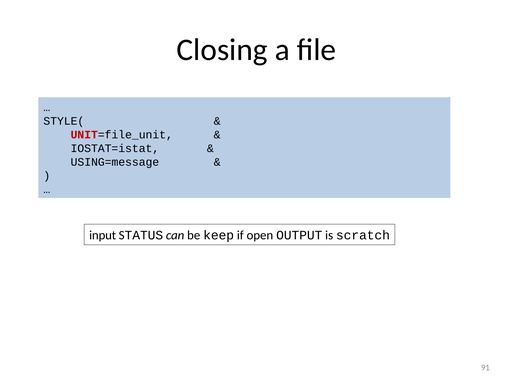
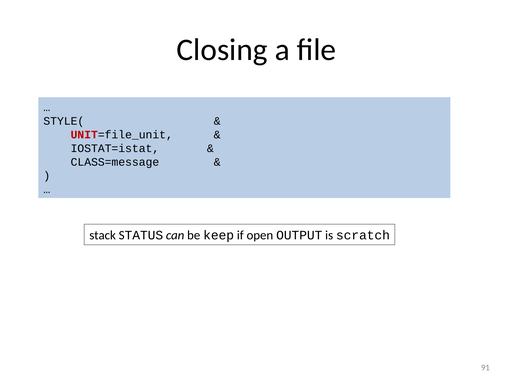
USING=message: USING=message -> CLASS=message
input: input -> stack
